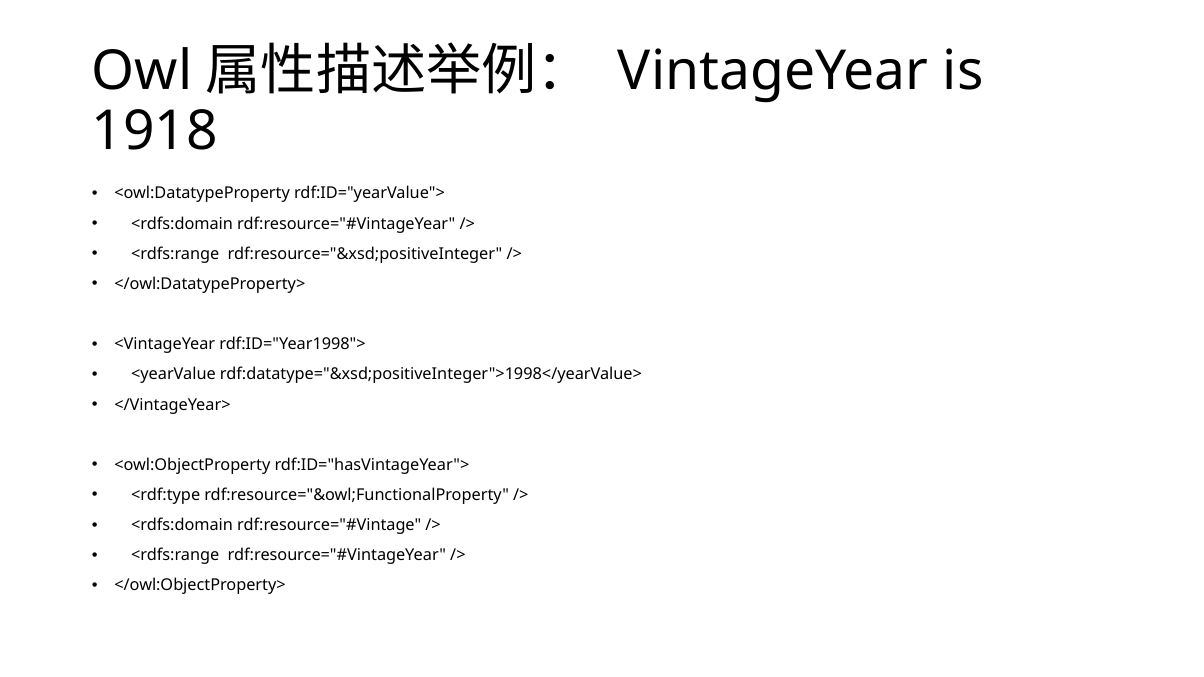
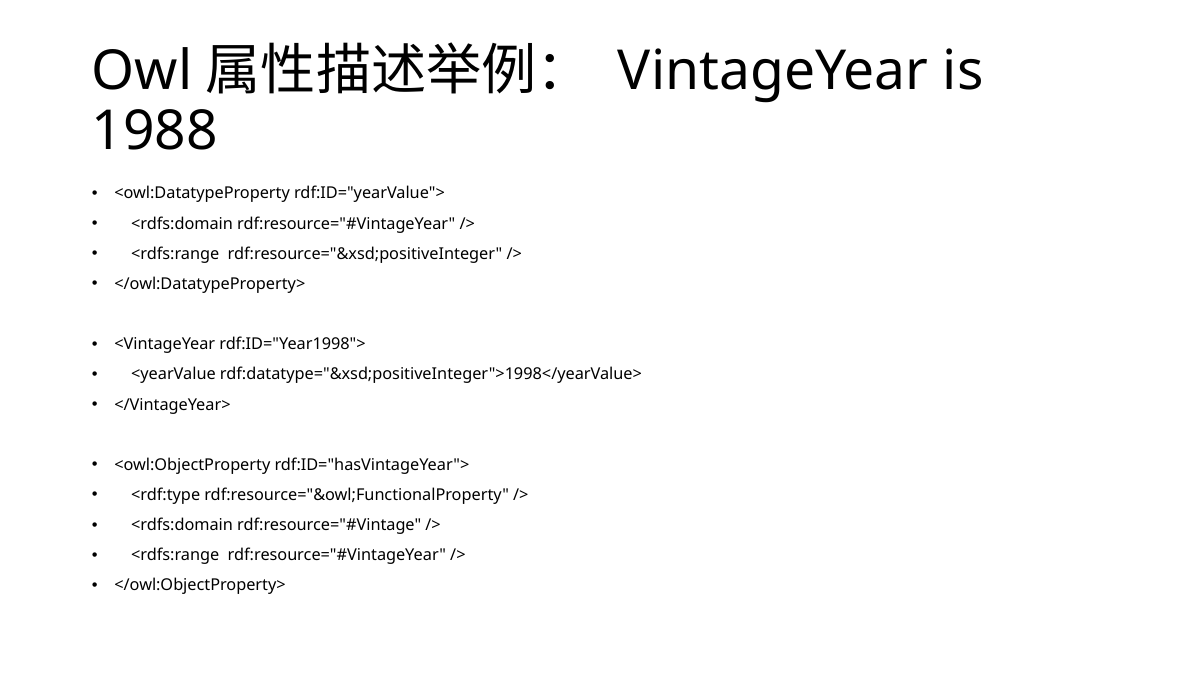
1918: 1918 -> 1988
